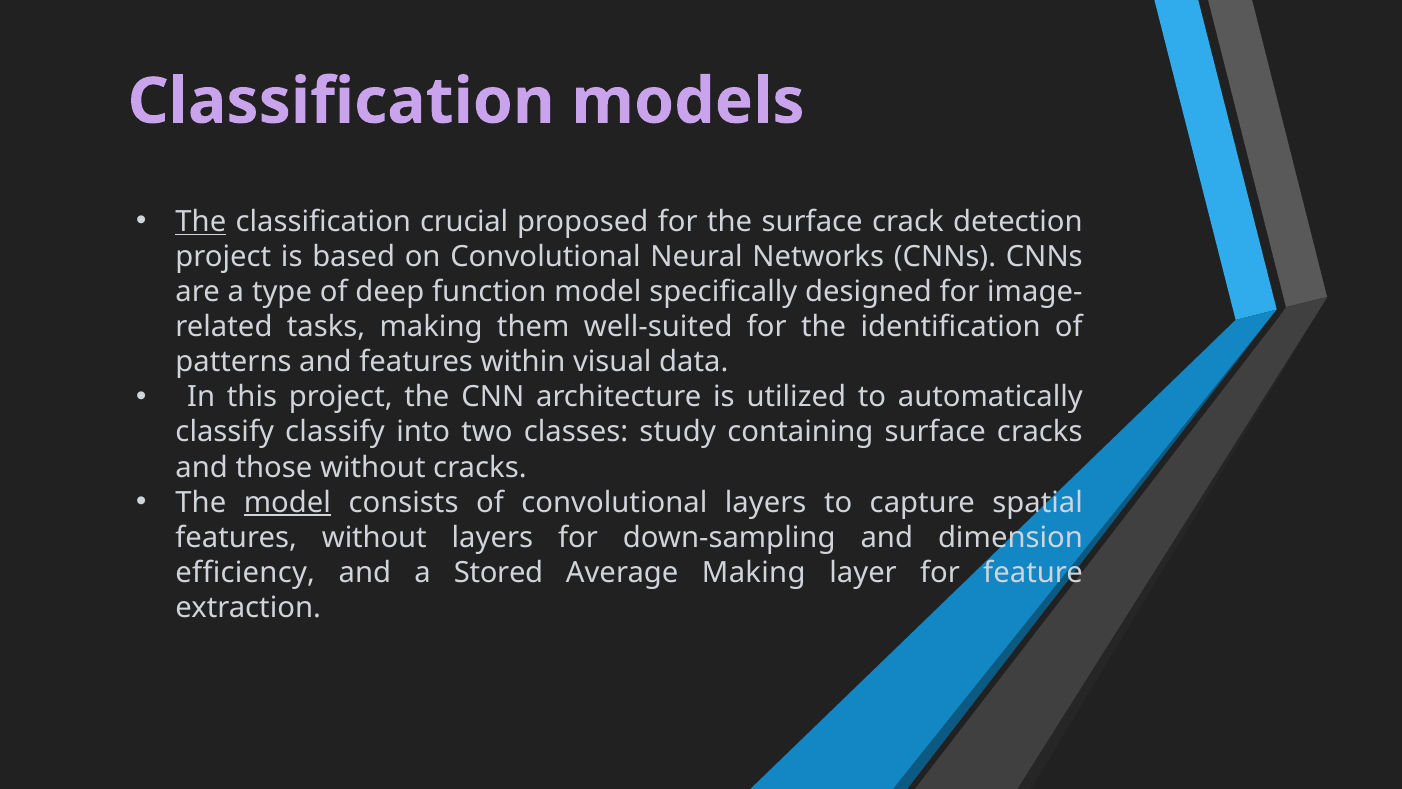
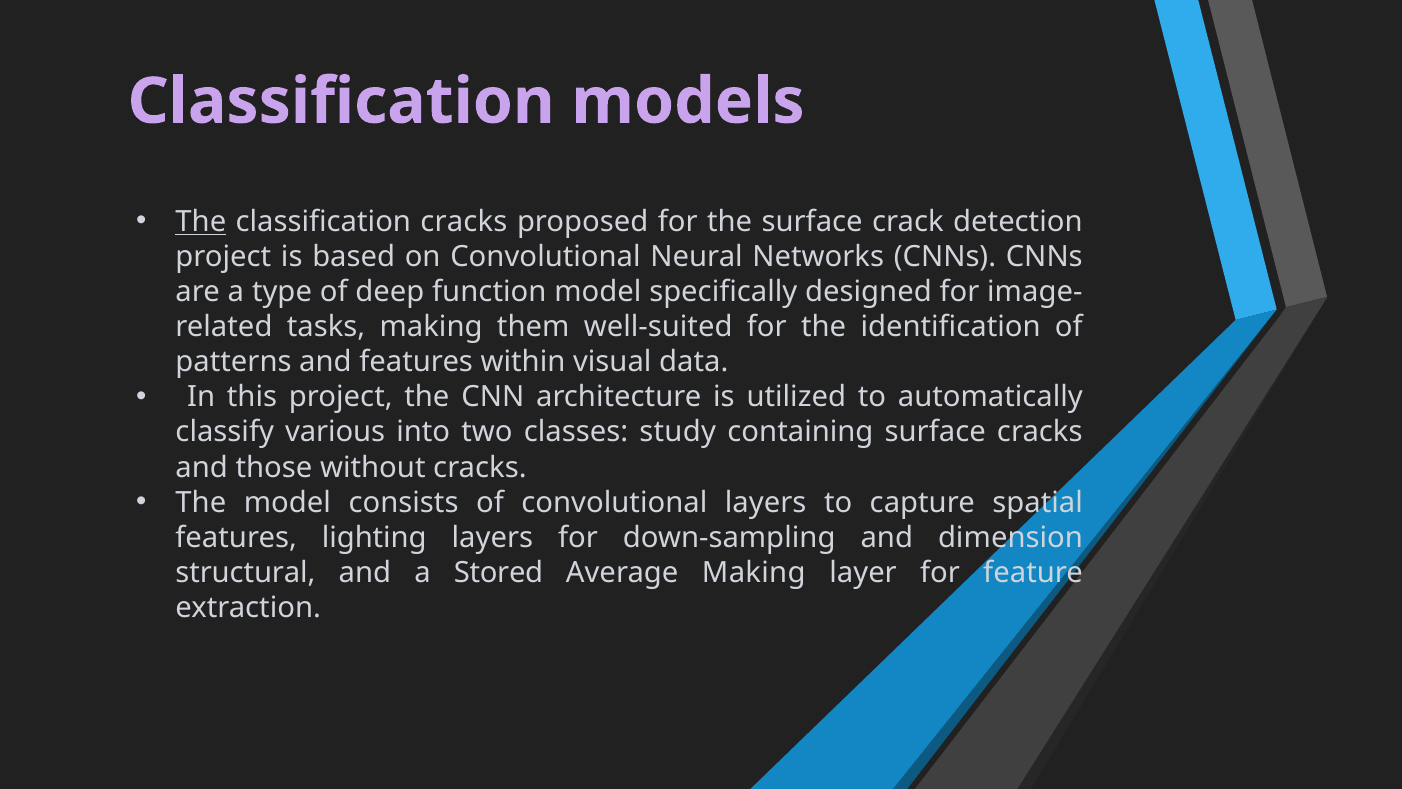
classification crucial: crucial -> cracks
classify classify: classify -> various
model at (287, 502) underline: present -> none
features without: without -> lighting
efficiency: efficiency -> structural
